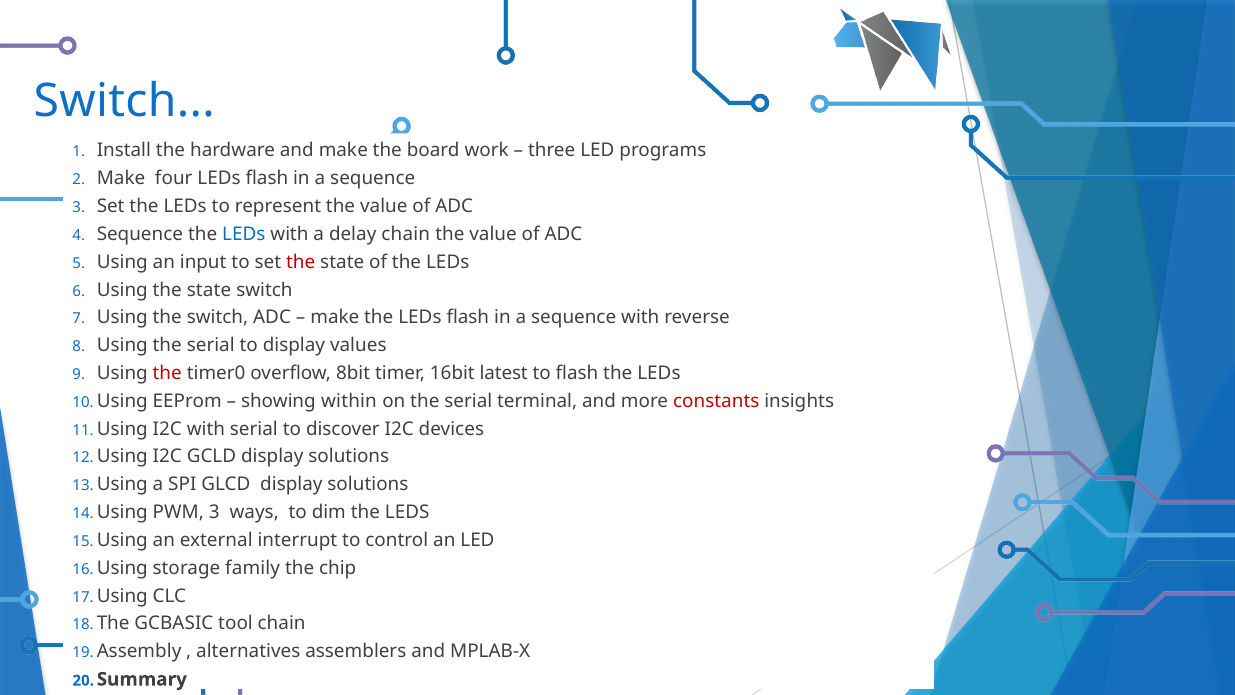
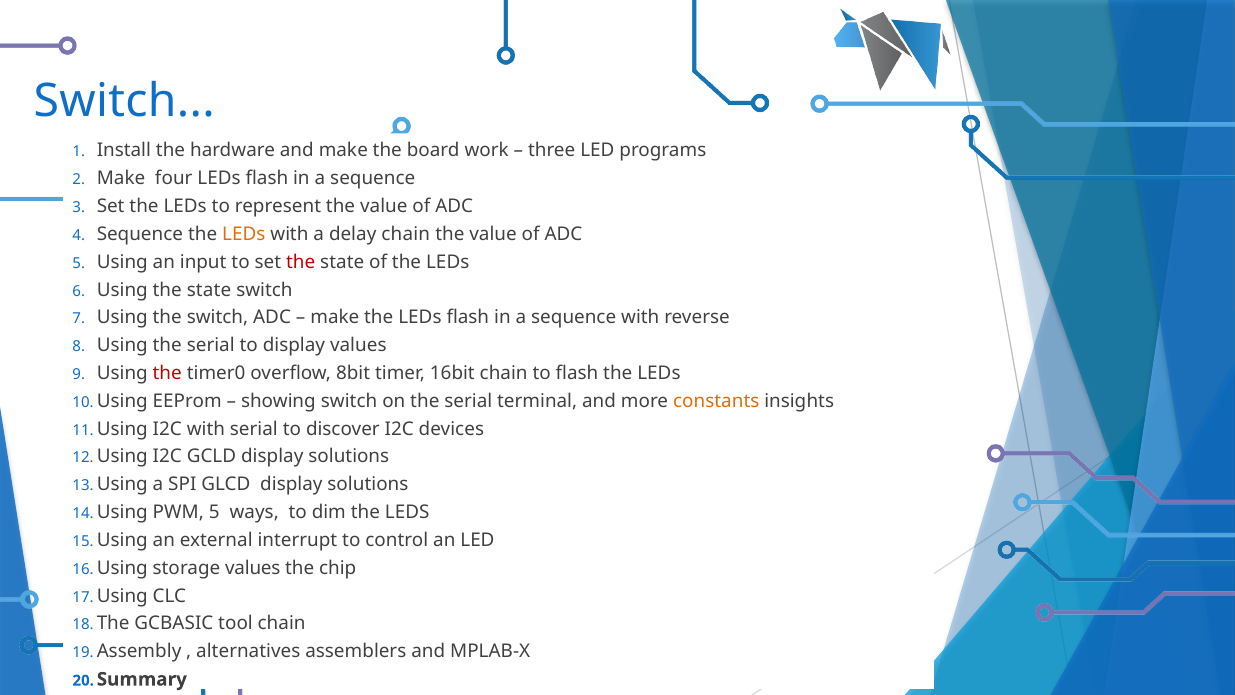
LEDs at (244, 234) colour: blue -> orange
16bit latest: latest -> chain
showing within: within -> switch
constants colour: red -> orange
PWM 3: 3 -> 5
storage family: family -> values
